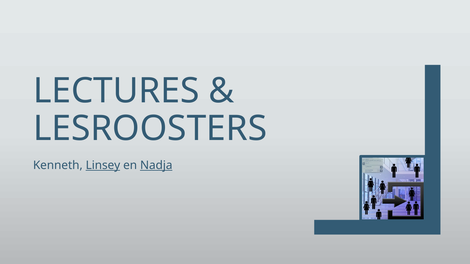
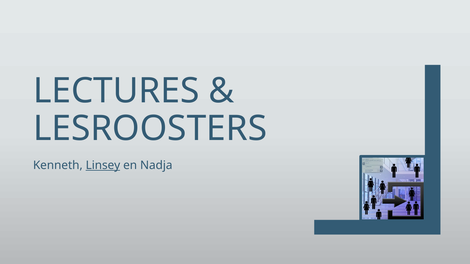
Nadja underline: present -> none
